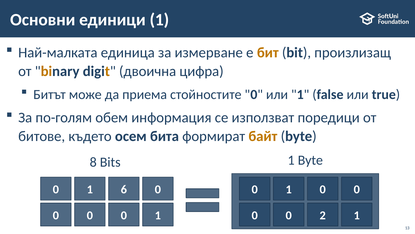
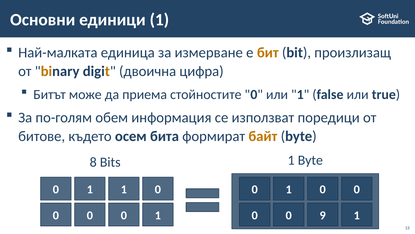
6 at (124, 189): 6 -> 1
2: 2 -> 9
